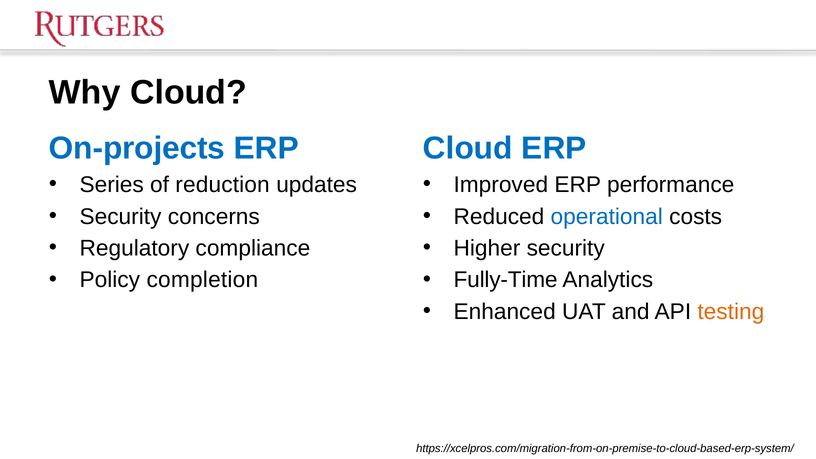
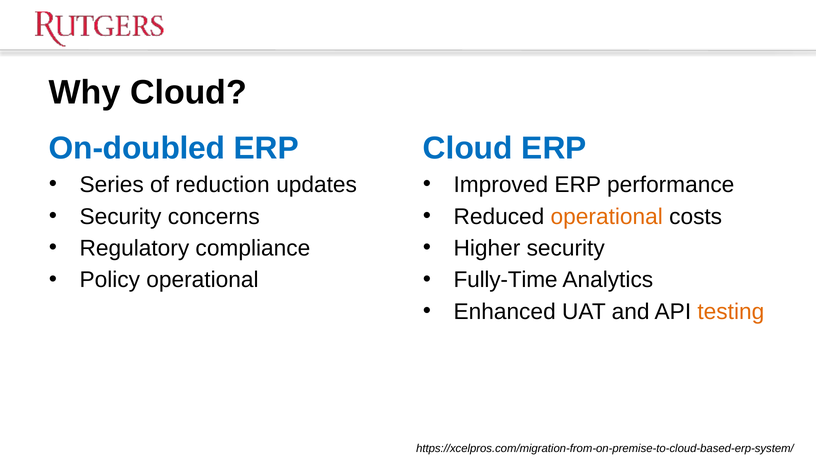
On-projects: On-projects -> On-doubled
operational at (607, 217) colour: blue -> orange
Policy completion: completion -> operational
